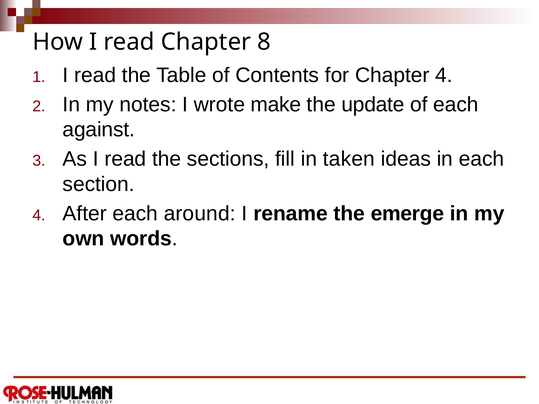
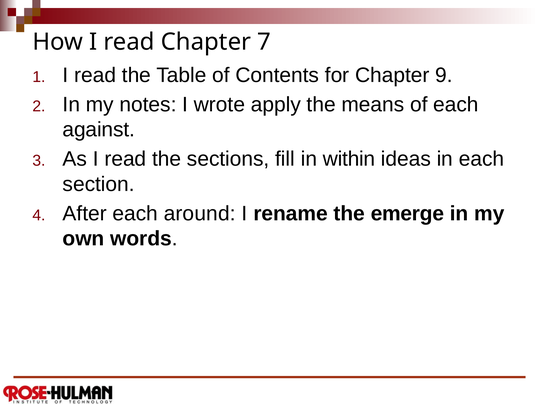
8: 8 -> 7
Chapter 4: 4 -> 9
make: make -> apply
update: update -> means
taken: taken -> within
